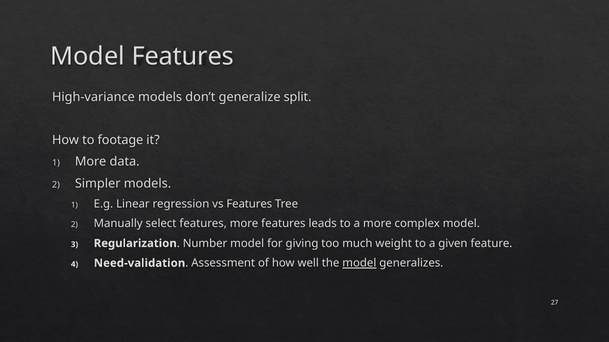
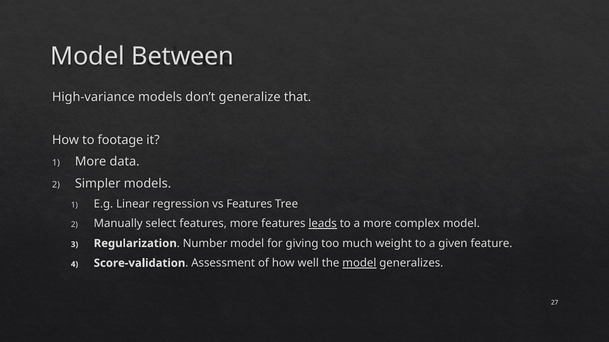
Model Features: Features -> Between
split: split -> that
leads underline: none -> present
Need-validation: Need-validation -> Score-validation
